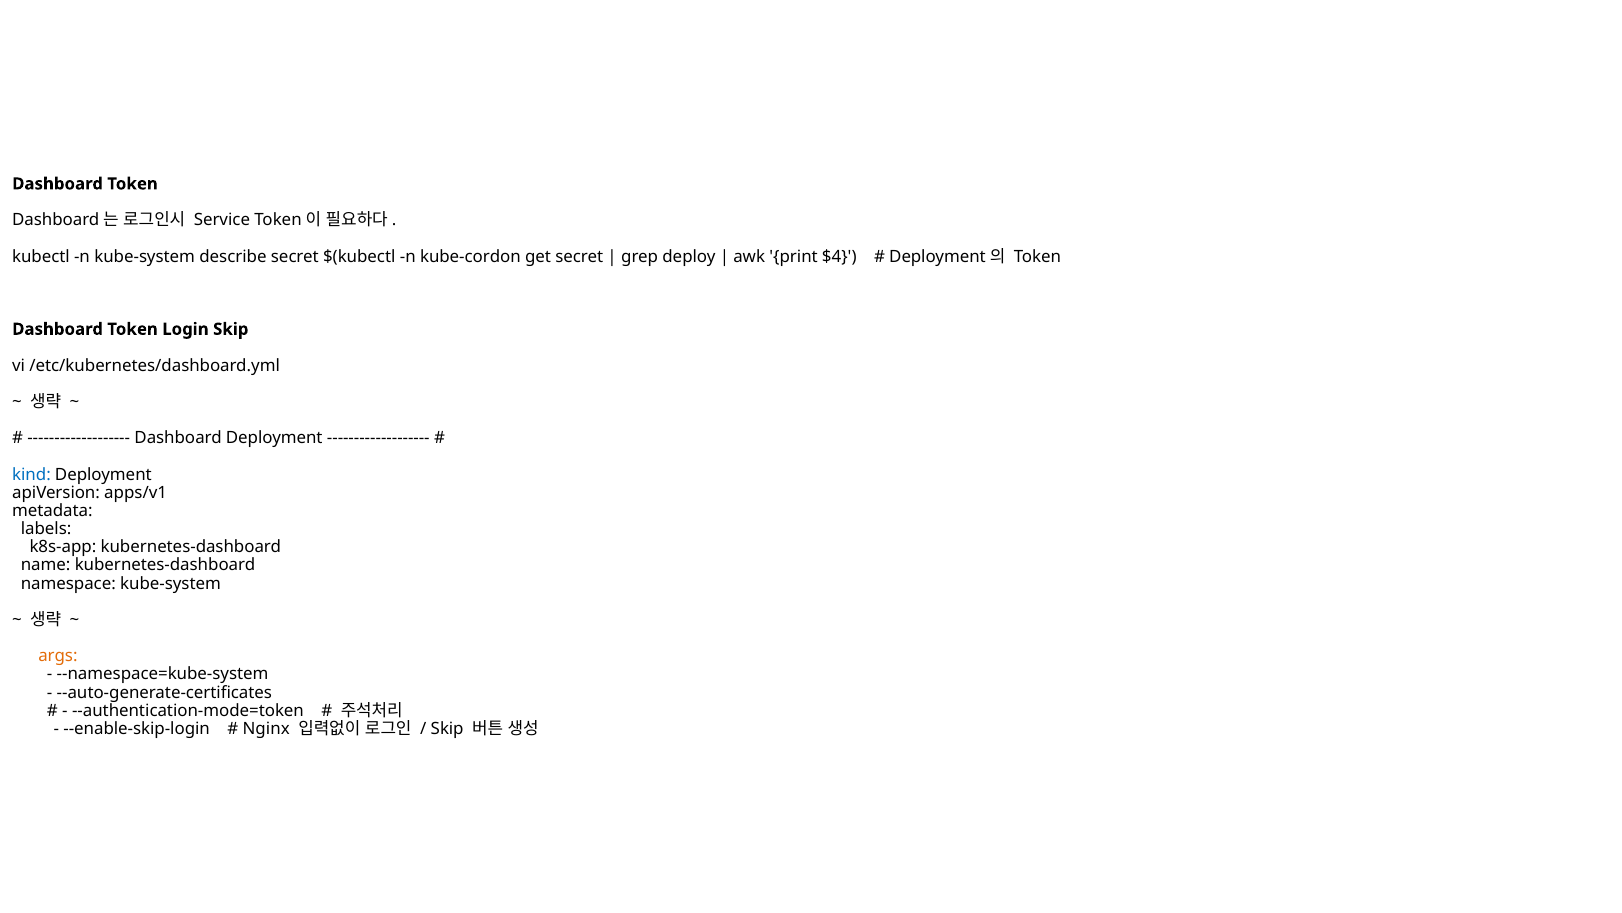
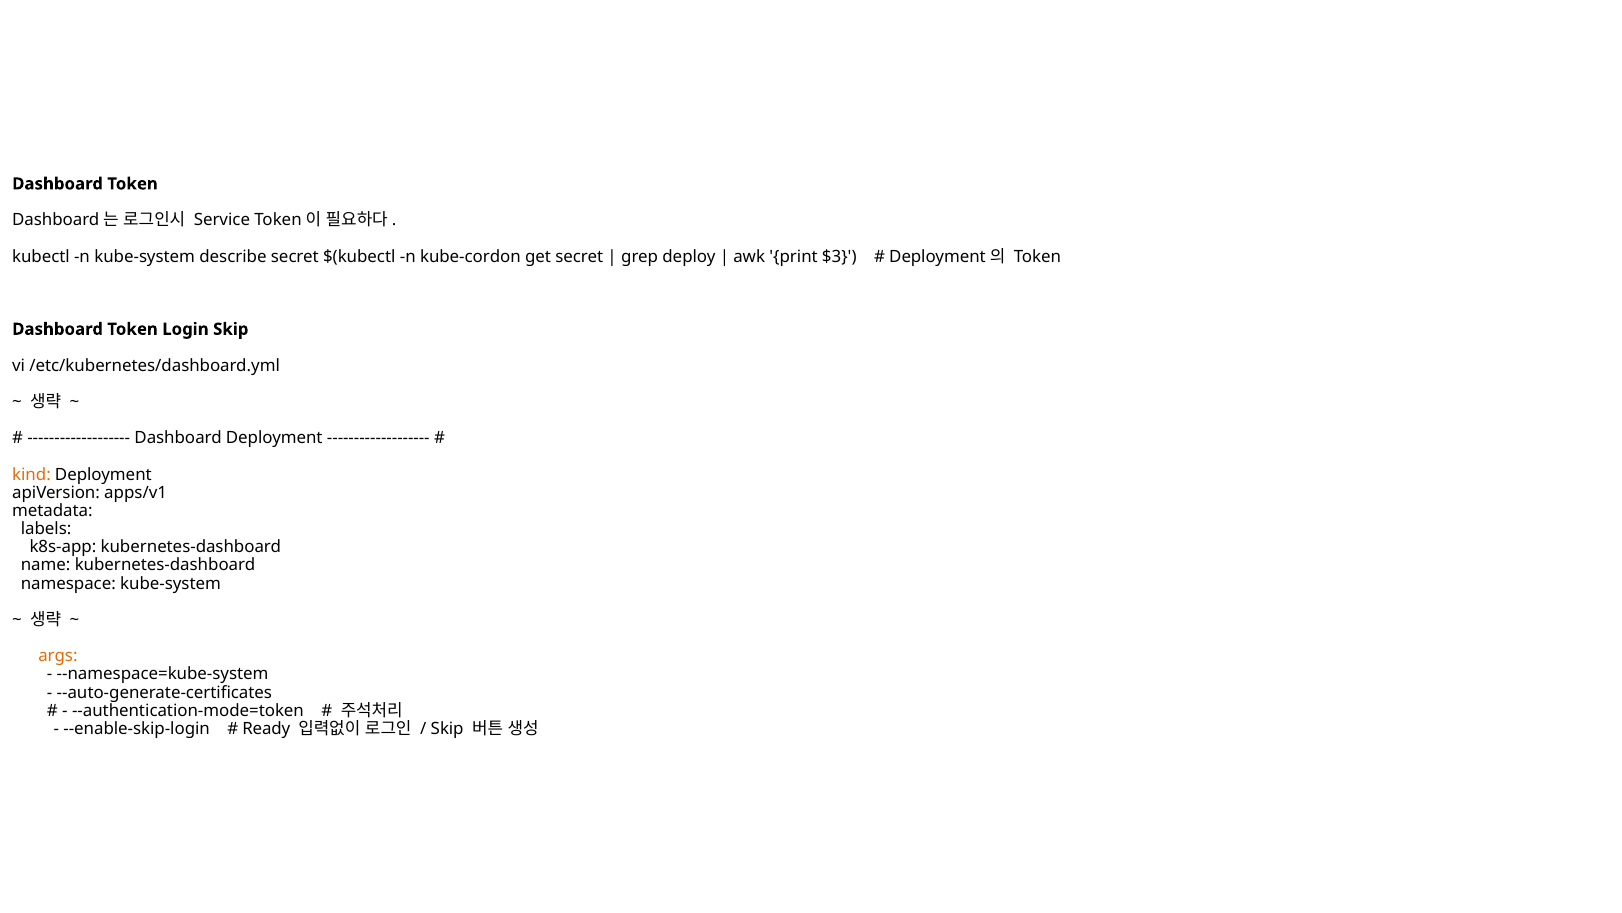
$4: $4 -> $3
kind colour: blue -> orange
Nginx: Nginx -> Ready
